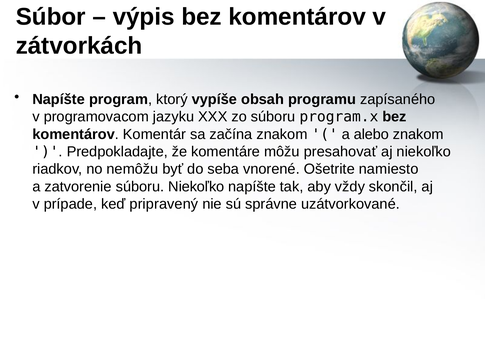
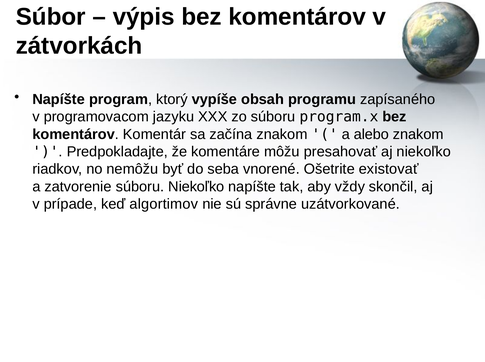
namiesto: namiesto -> existovať
pripravený: pripravený -> algortimov
